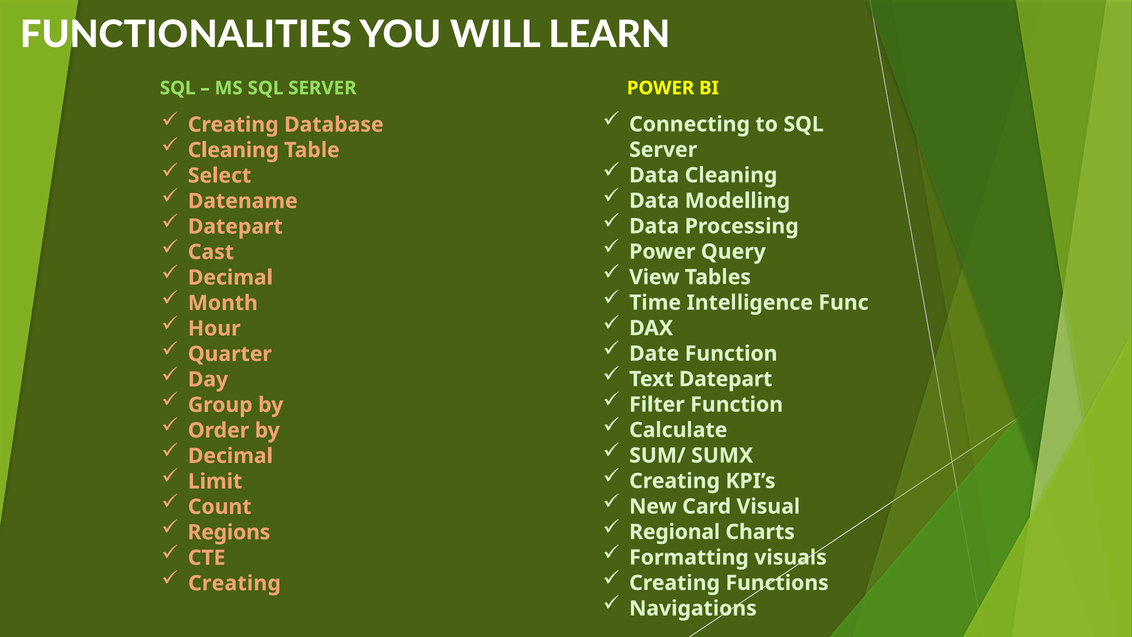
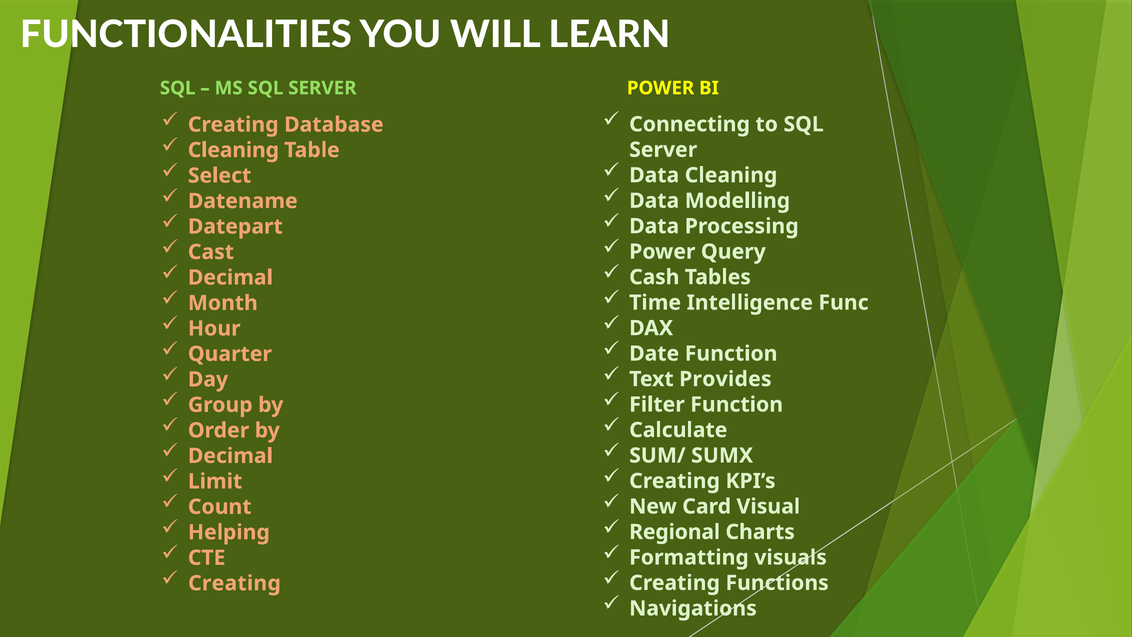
View: View -> Cash
Text Datepart: Datepart -> Provides
Regions: Regions -> Helping
